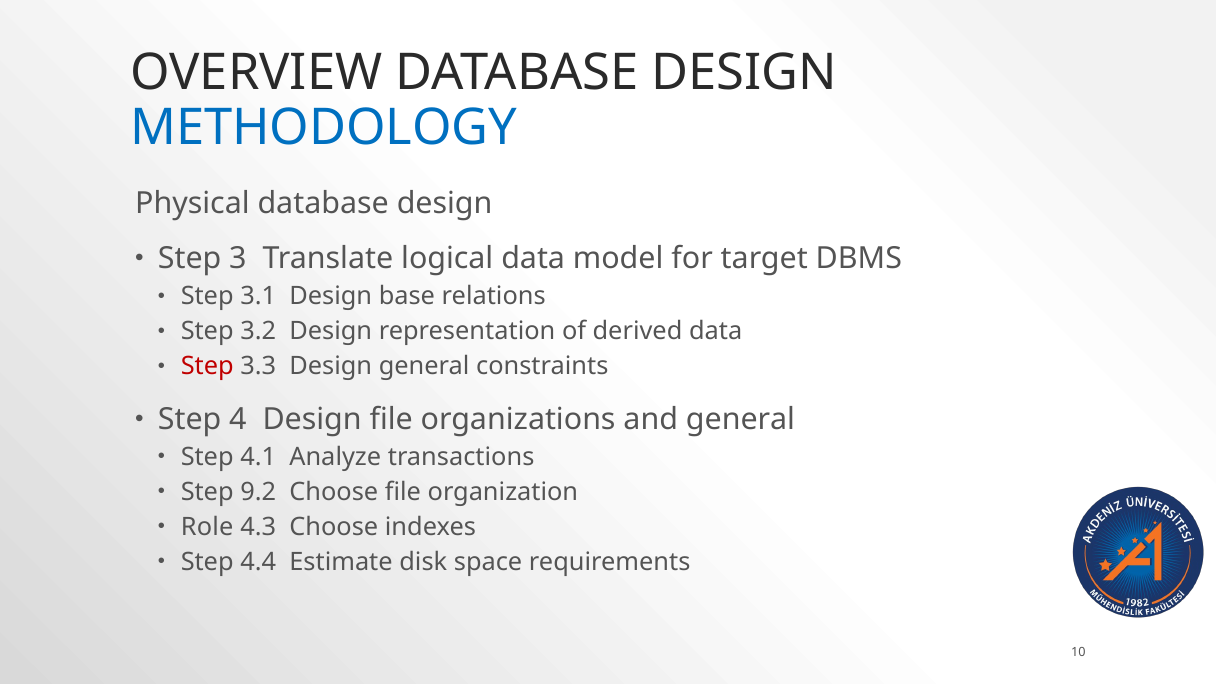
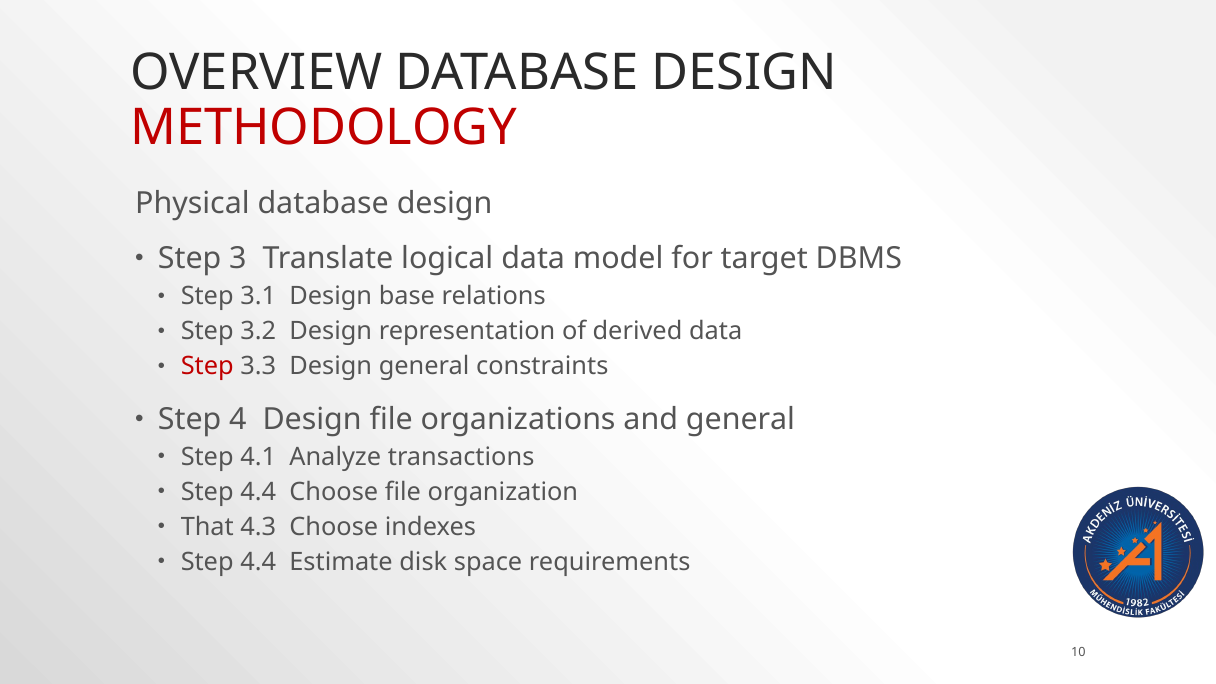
METHODOLOGY colour: blue -> red
9.2 at (258, 492): 9.2 -> 4.4
Role: Role -> That
